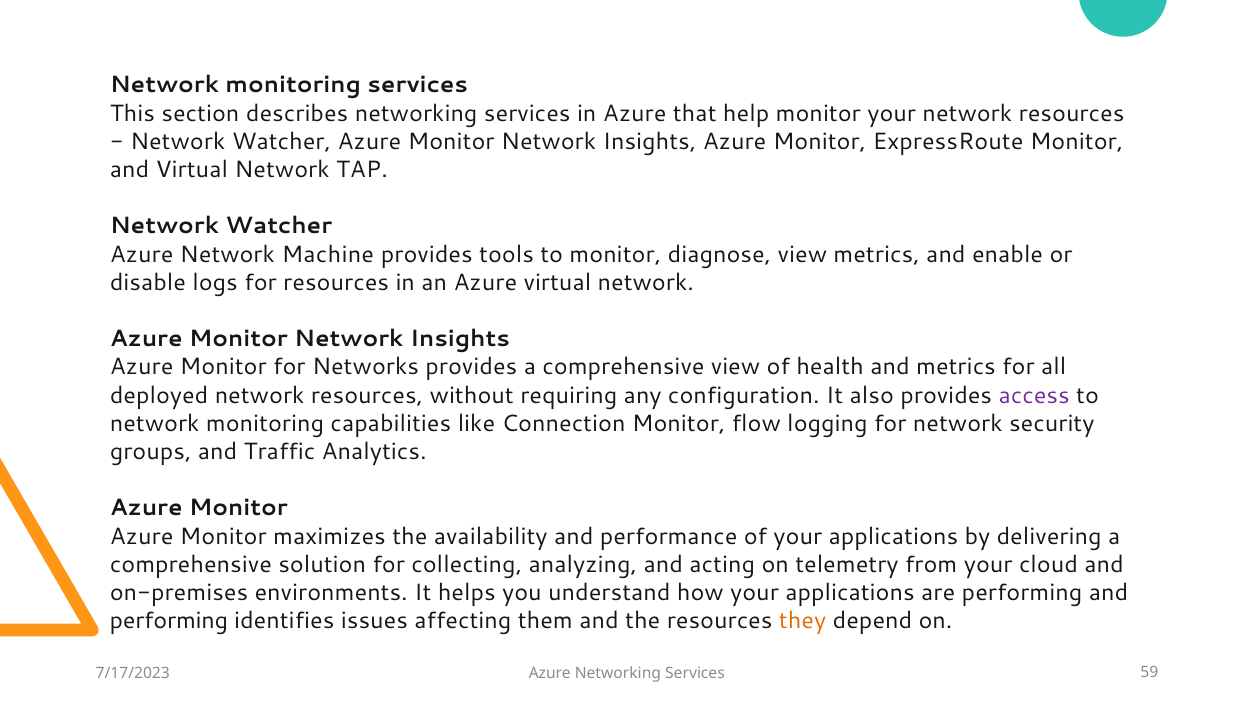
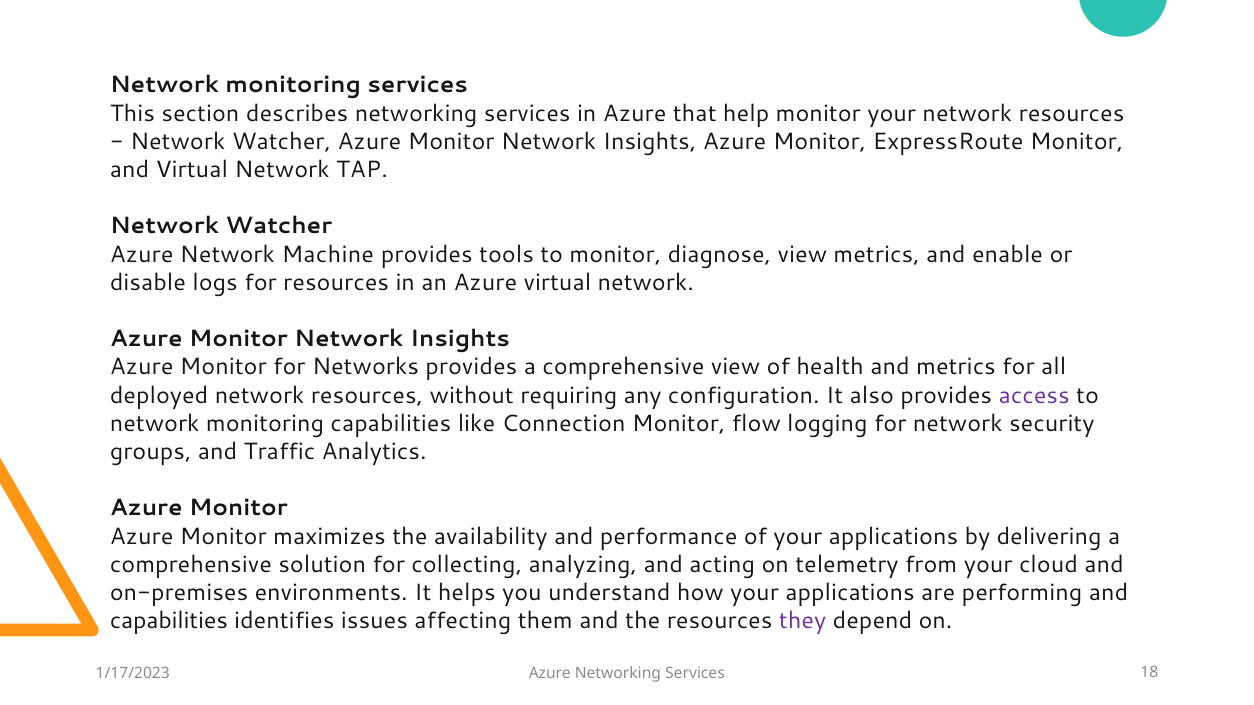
performing at (169, 621): performing -> capabilities
they colour: orange -> purple
7/17/2023: 7/17/2023 -> 1/17/2023
59: 59 -> 18
